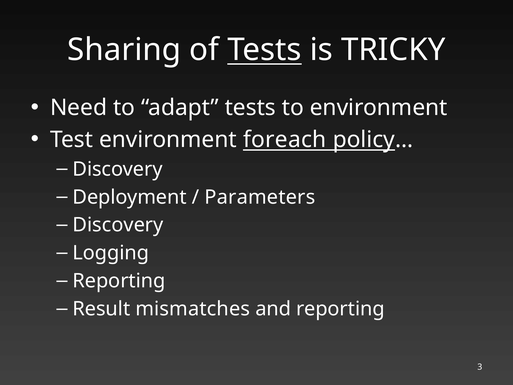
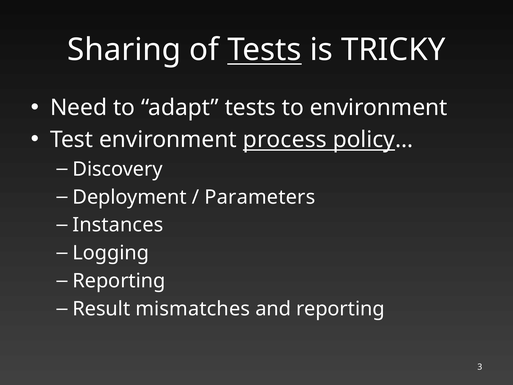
foreach: foreach -> process
Discovery at (118, 225): Discovery -> Instances
